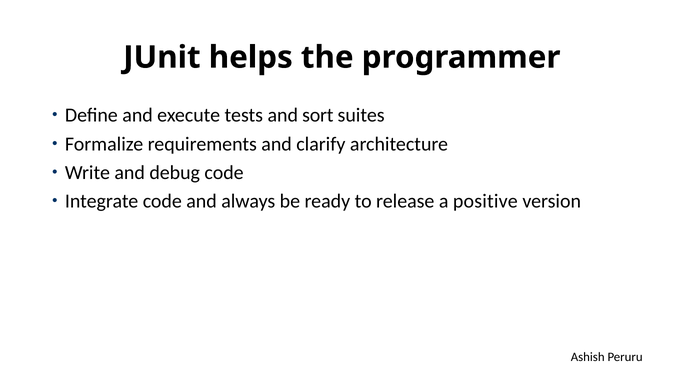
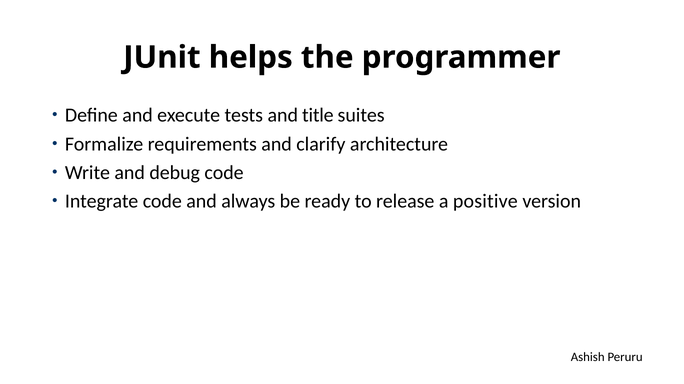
sort: sort -> title
